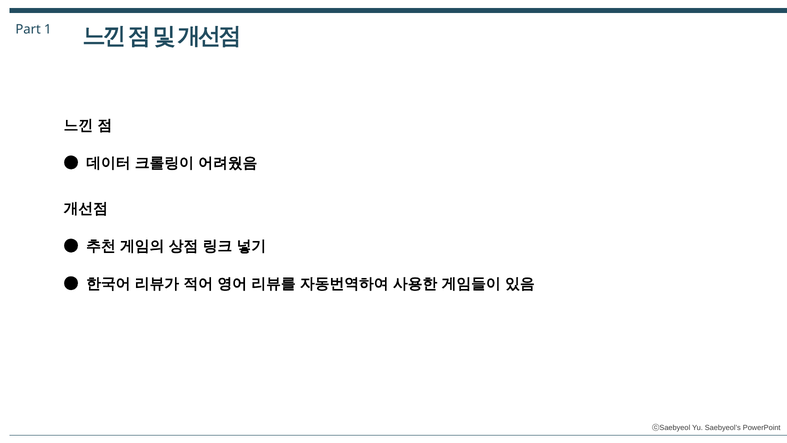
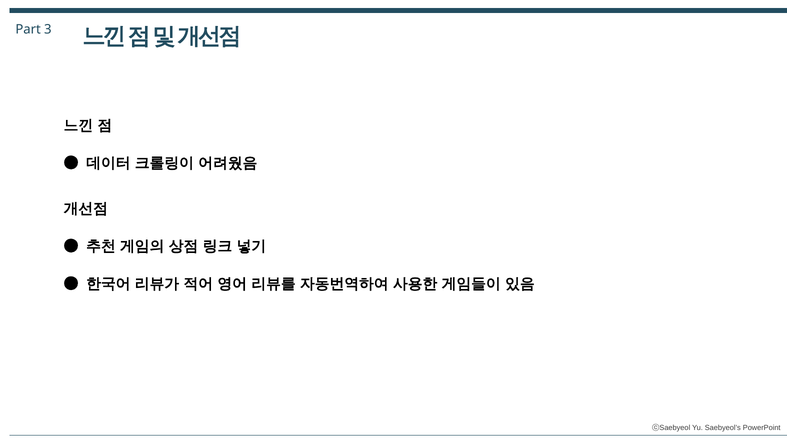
1: 1 -> 3
